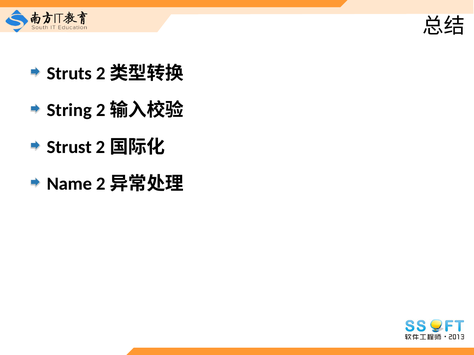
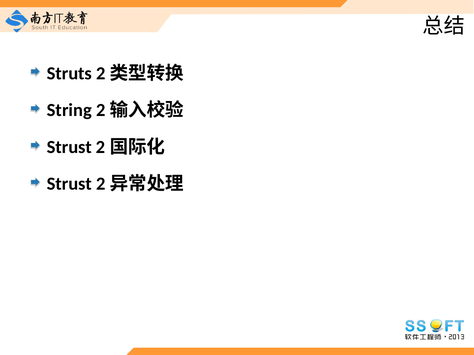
Name at (69, 184): Name -> Strust
